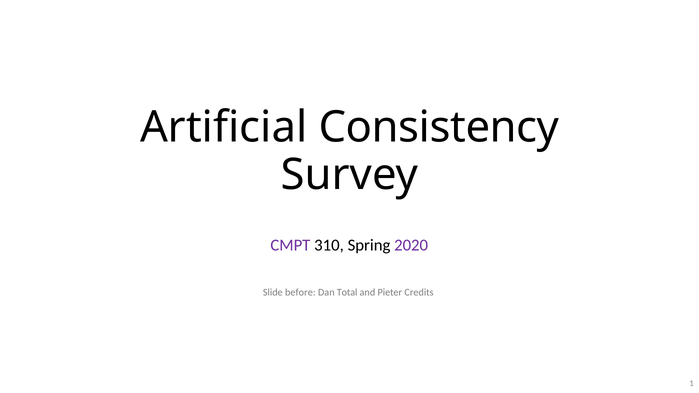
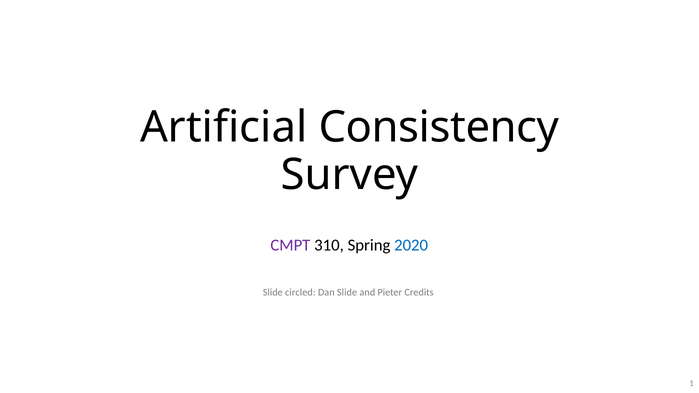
2020 colour: purple -> blue
before: before -> circled
Dan Total: Total -> Slide
